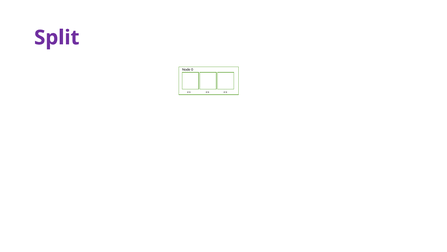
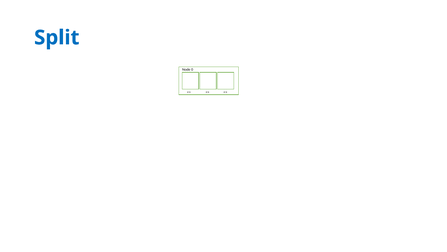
Split colour: purple -> blue
